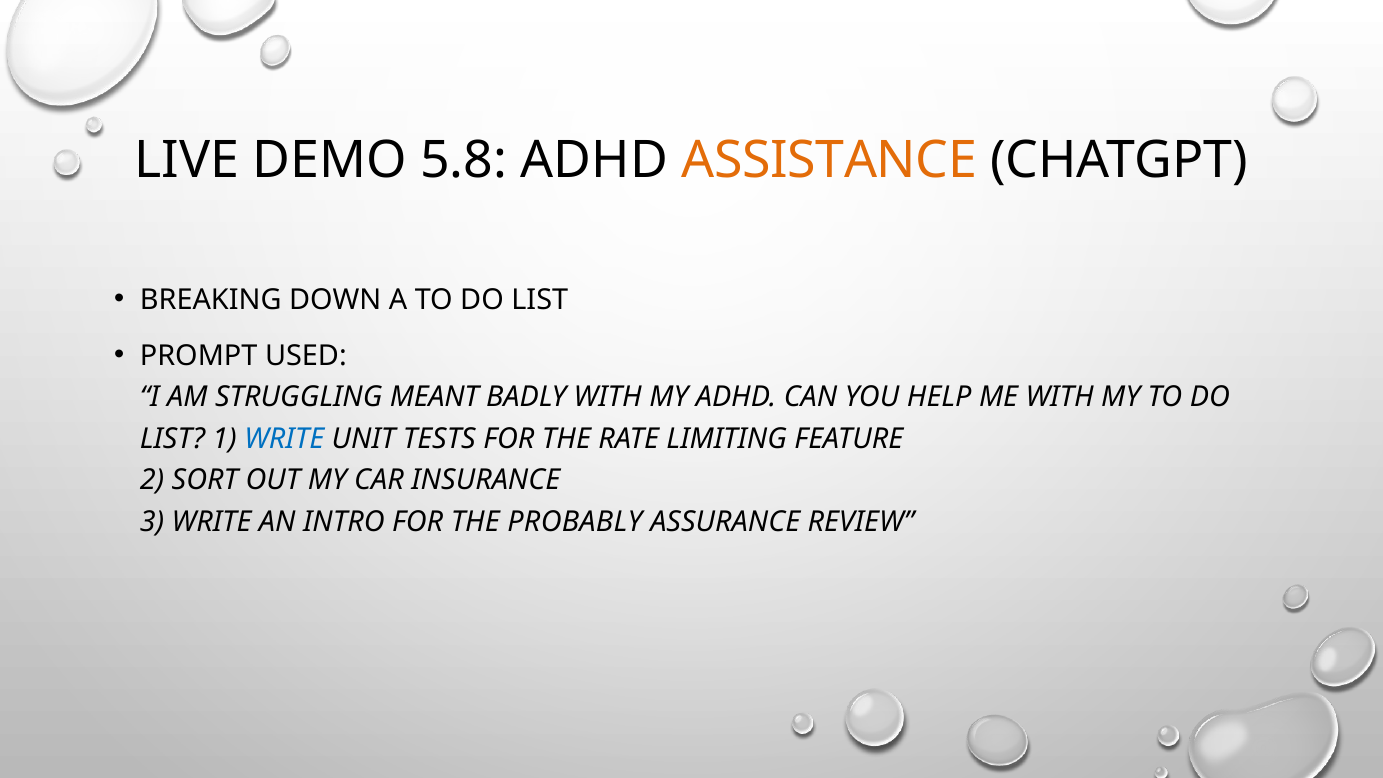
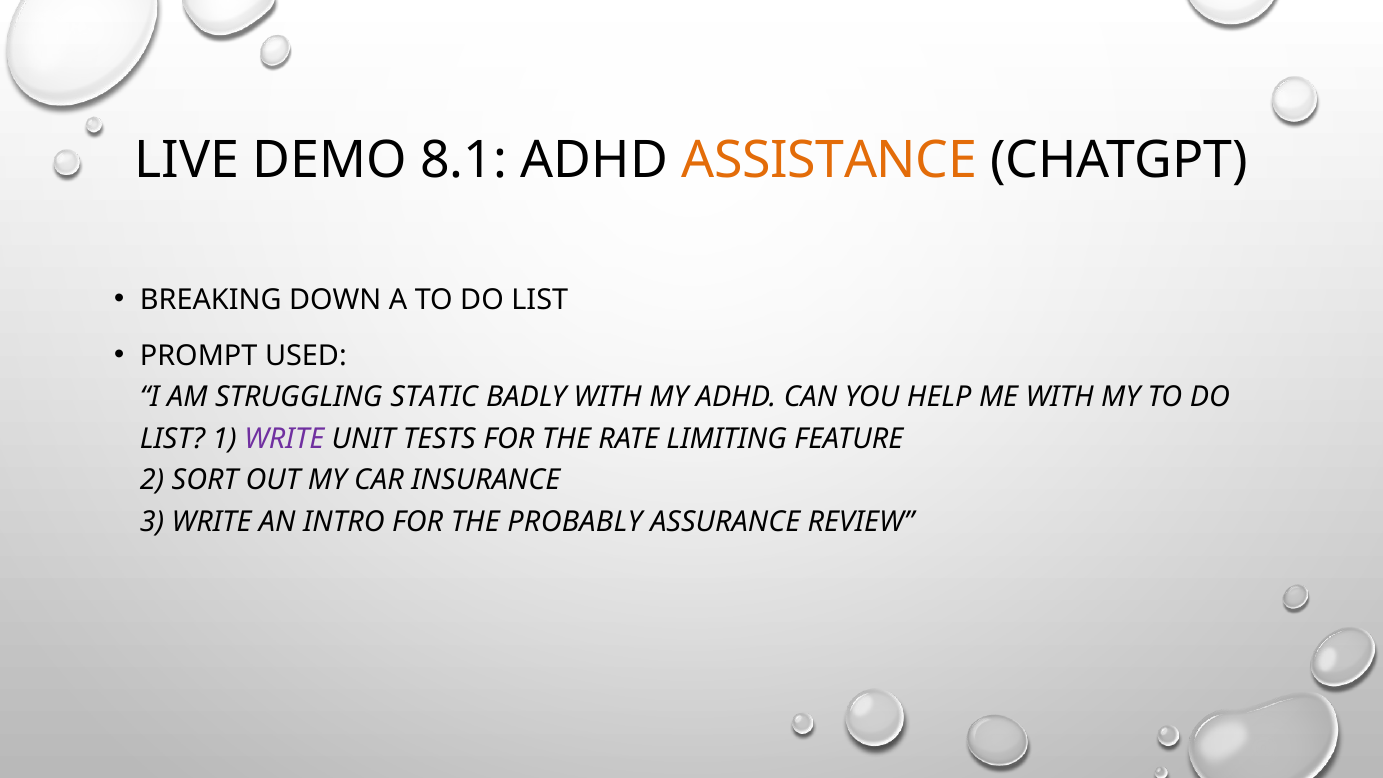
5.8: 5.8 -> 8.1
MEANT: MEANT -> STATIC
WRITE at (284, 439) colour: blue -> purple
